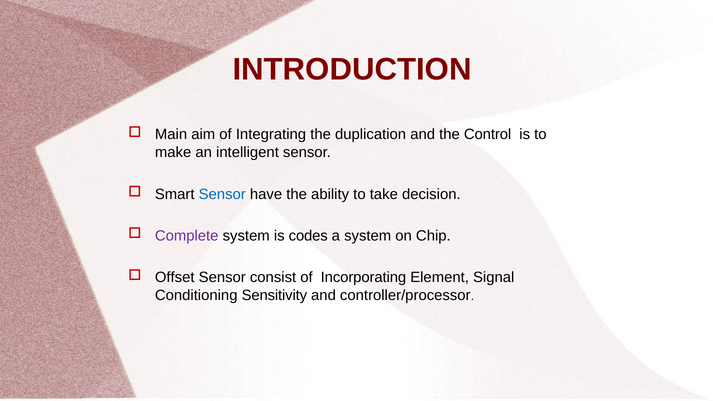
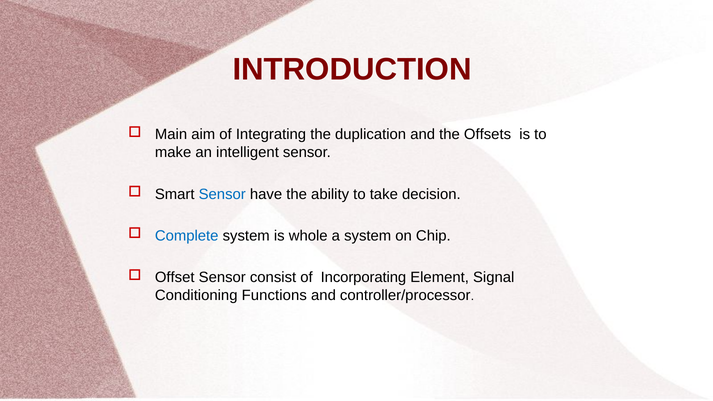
Control: Control -> Offsets
Complete colour: purple -> blue
codes: codes -> whole
Sensitivity: Sensitivity -> Functions
